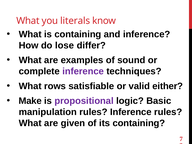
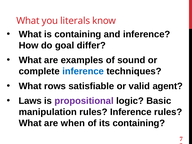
lose: lose -> goal
inference at (83, 71) colour: purple -> blue
either: either -> agent
Make: Make -> Laws
given: given -> when
